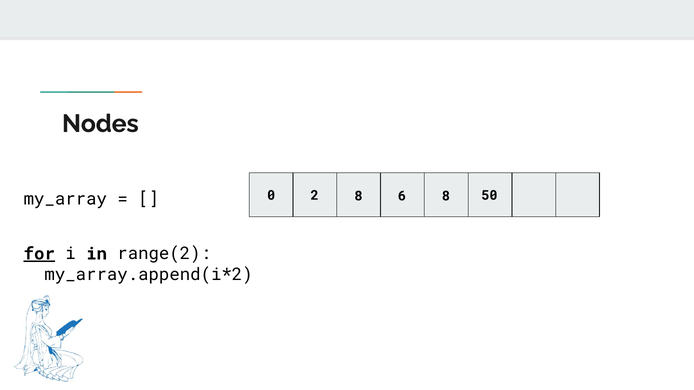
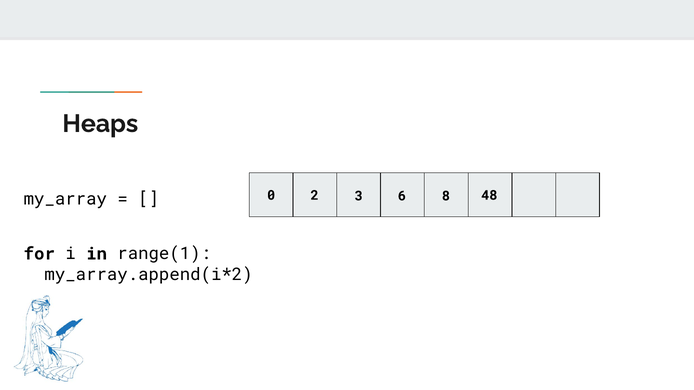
Nodes: Nodes -> Heaps
2 8: 8 -> 3
50: 50 -> 48
for underline: present -> none
range(2: range(2 -> range(1
